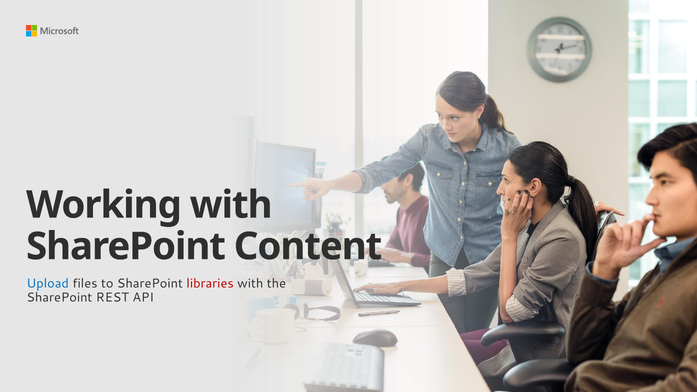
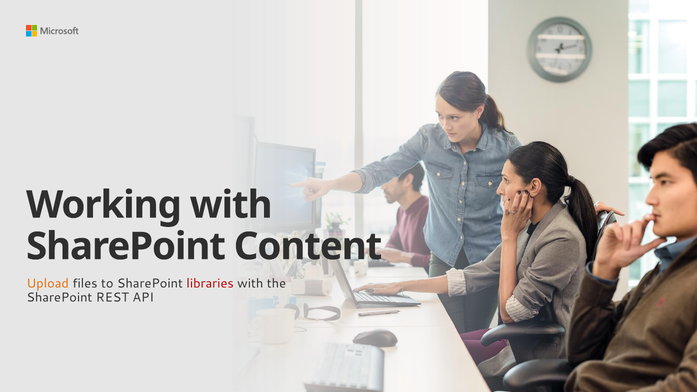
Upload colour: blue -> orange
